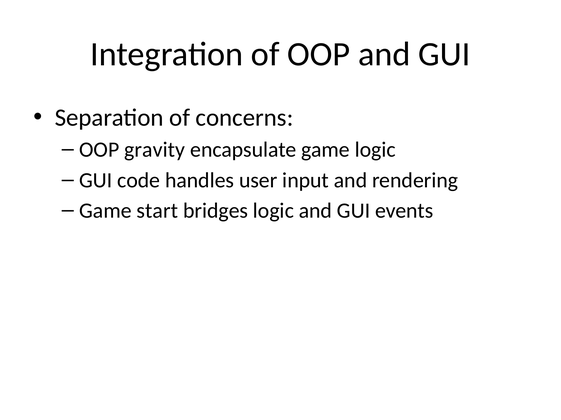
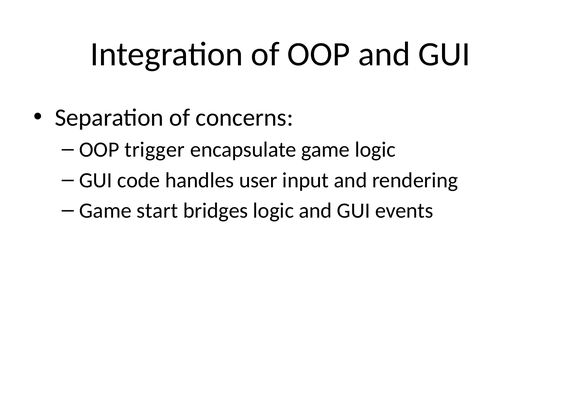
gravity: gravity -> trigger
